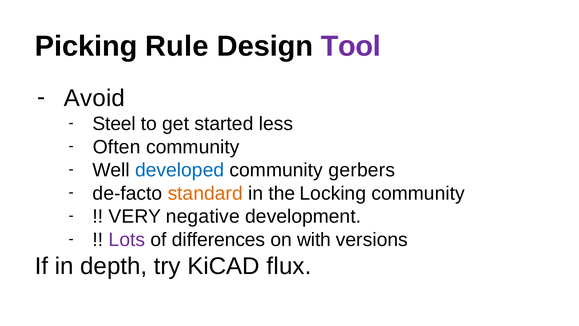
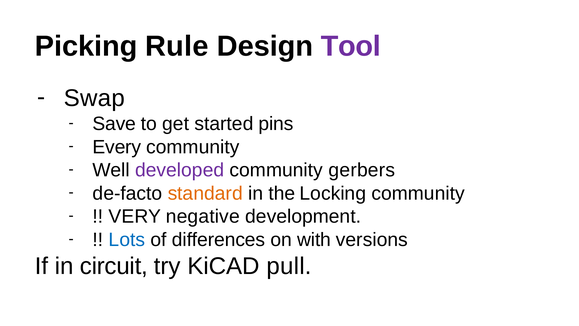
Avoid: Avoid -> Swap
Steel: Steel -> Save
less: less -> pins
Often: Often -> Every
developed colour: blue -> purple
Lots colour: purple -> blue
depth: depth -> circuit
flux: flux -> pull
